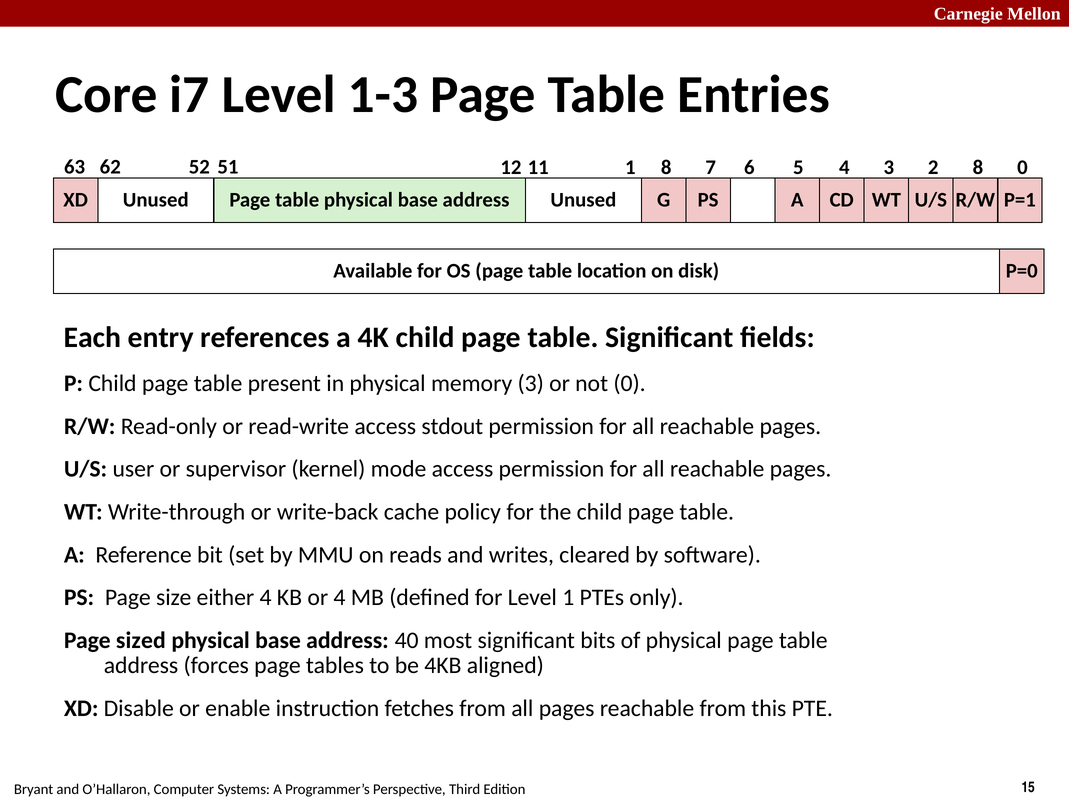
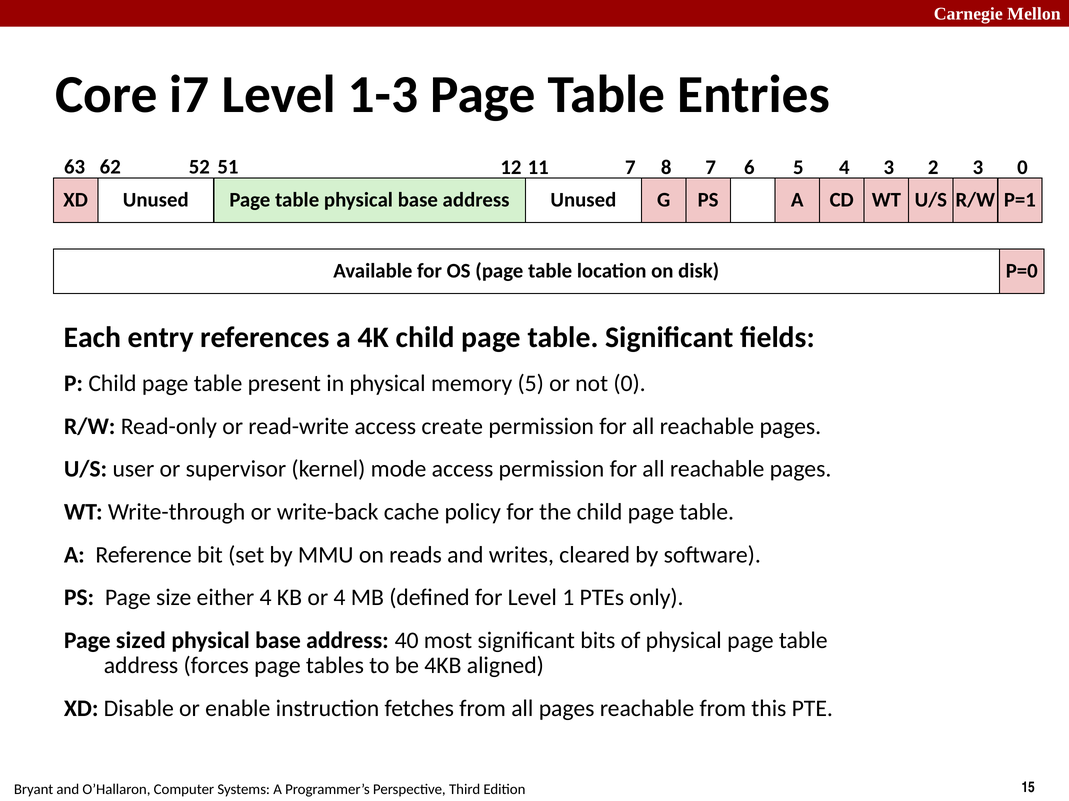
11 1: 1 -> 7
2 8: 8 -> 3
memory 3: 3 -> 5
stdout: stdout -> create
